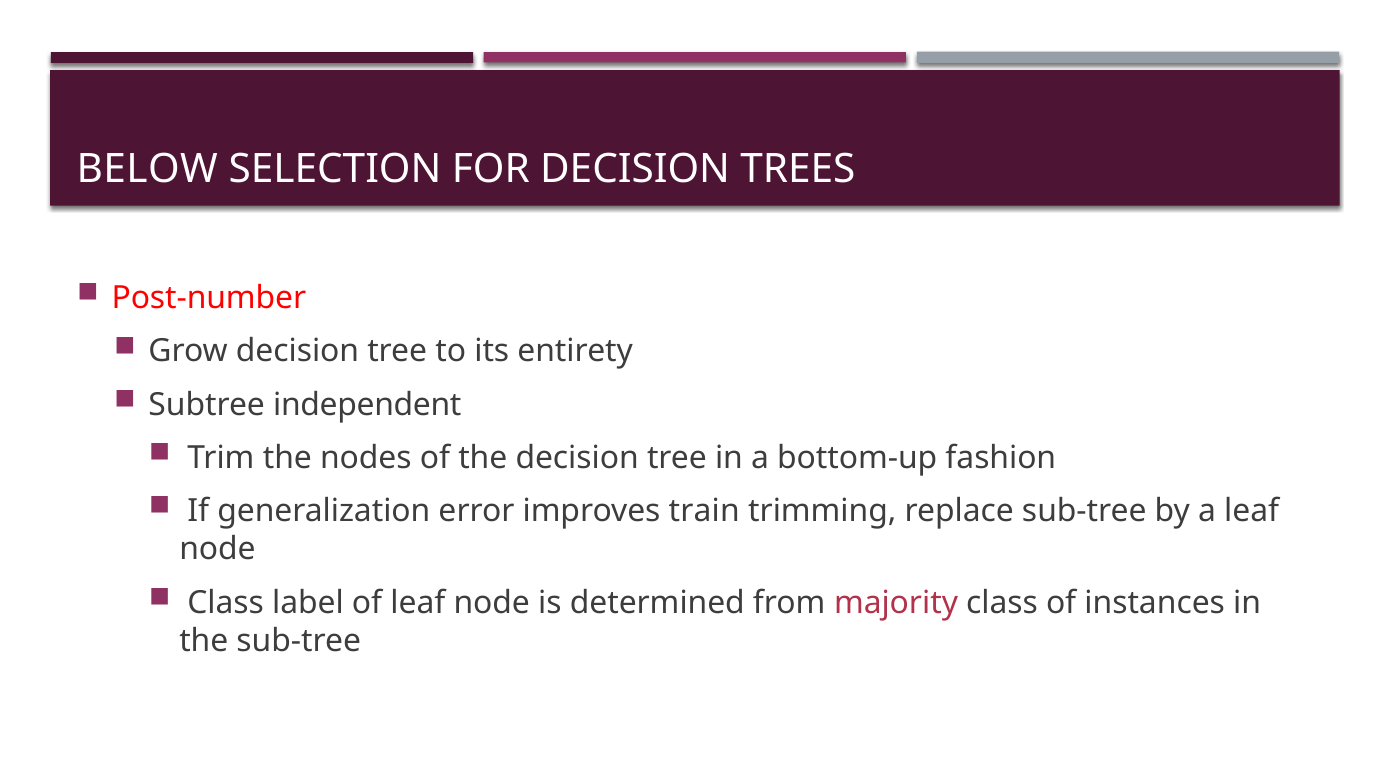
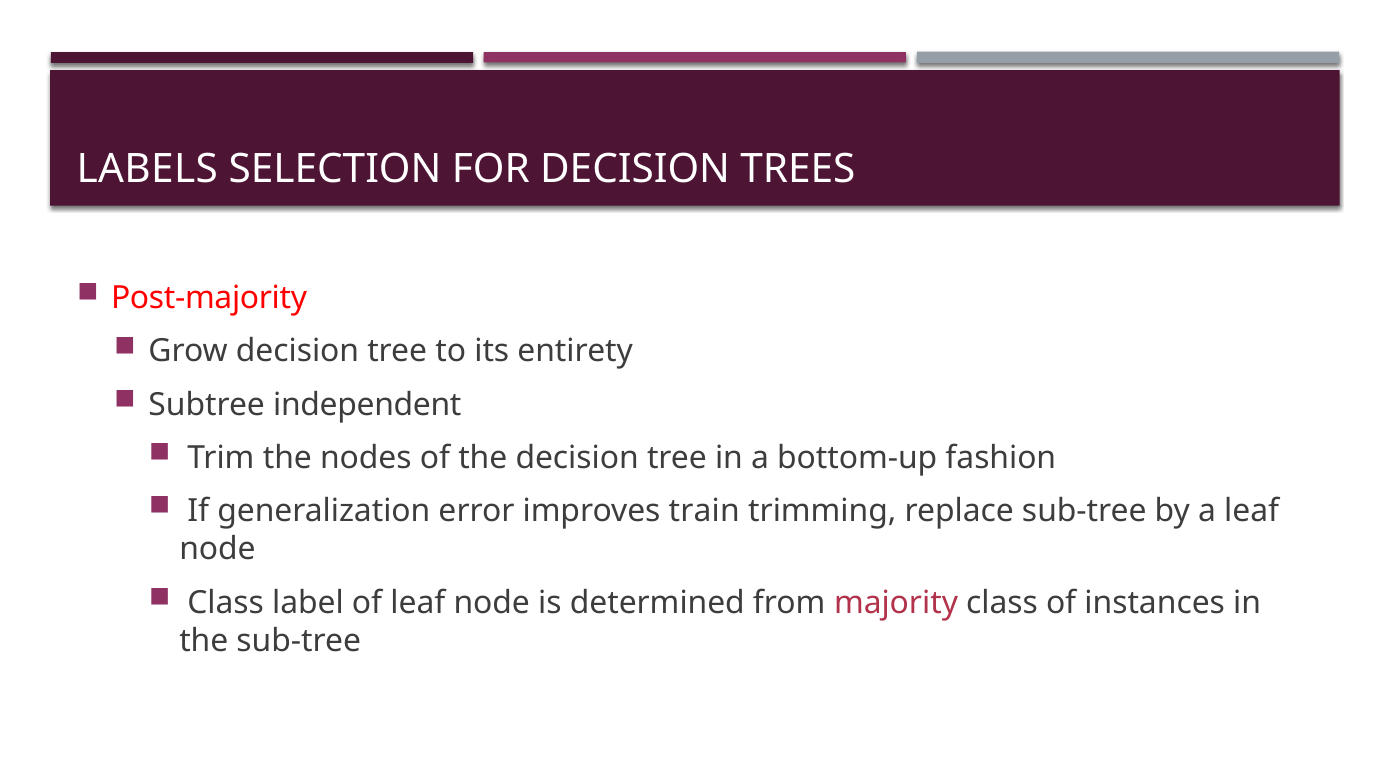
BELOW: BELOW -> LABELS
Post-number: Post-number -> Post-majority
